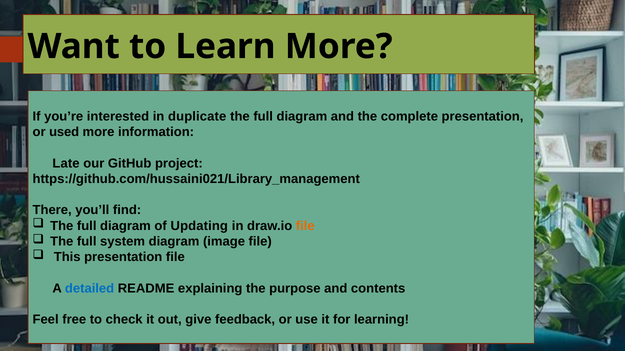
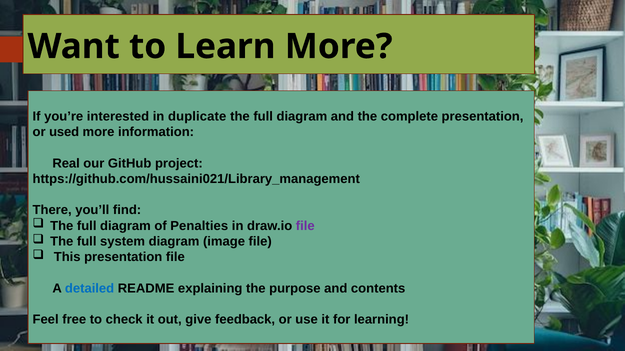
Late: Late -> Real
Updating: Updating -> Penalties
file at (305, 226) colour: orange -> purple
